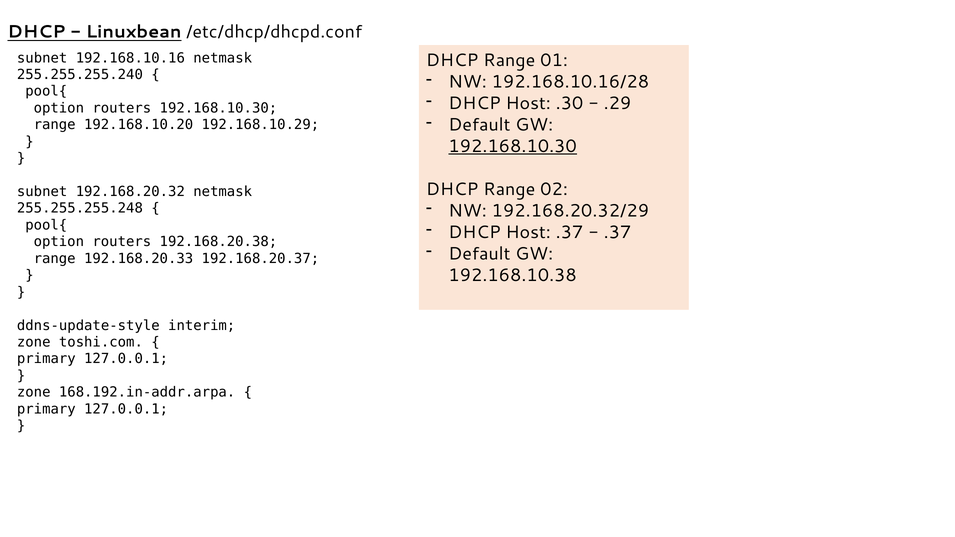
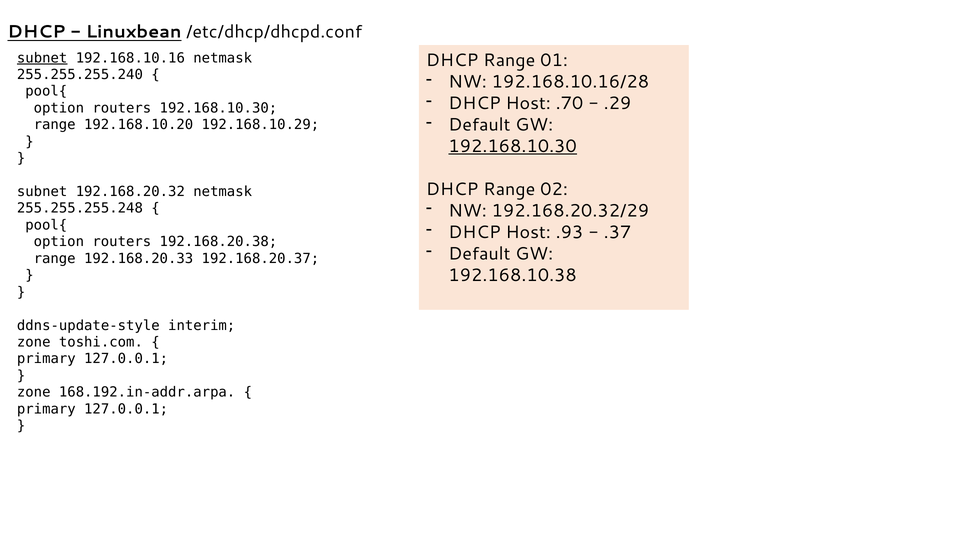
subnet at (42, 58) underline: none -> present
.30: .30 -> .70
Host .37: .37 -> .93
